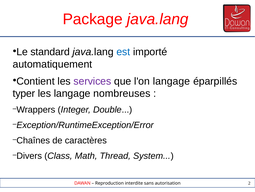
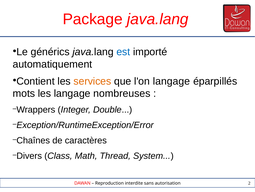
standard: standard -> générics
services colour: purple -> orange
typer: typer -> mots
